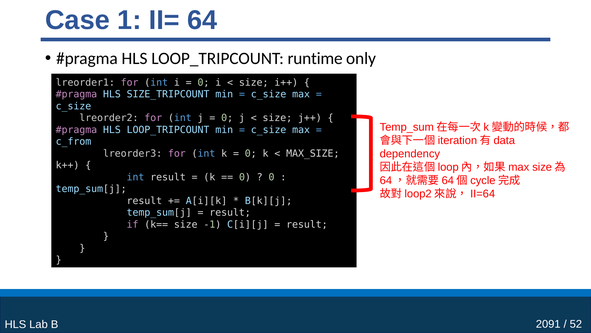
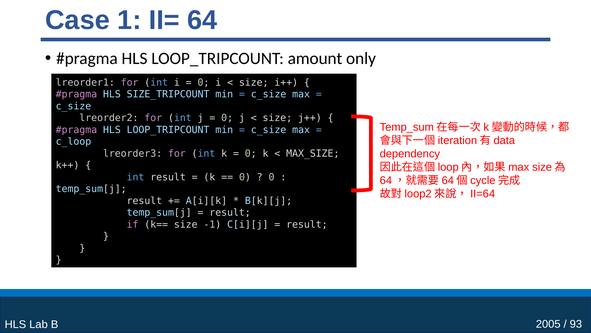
runtime: runtime -> amount
c_from: c_from -> c_loop
2091: 2091 -> 2005
52: 52 -> 93
